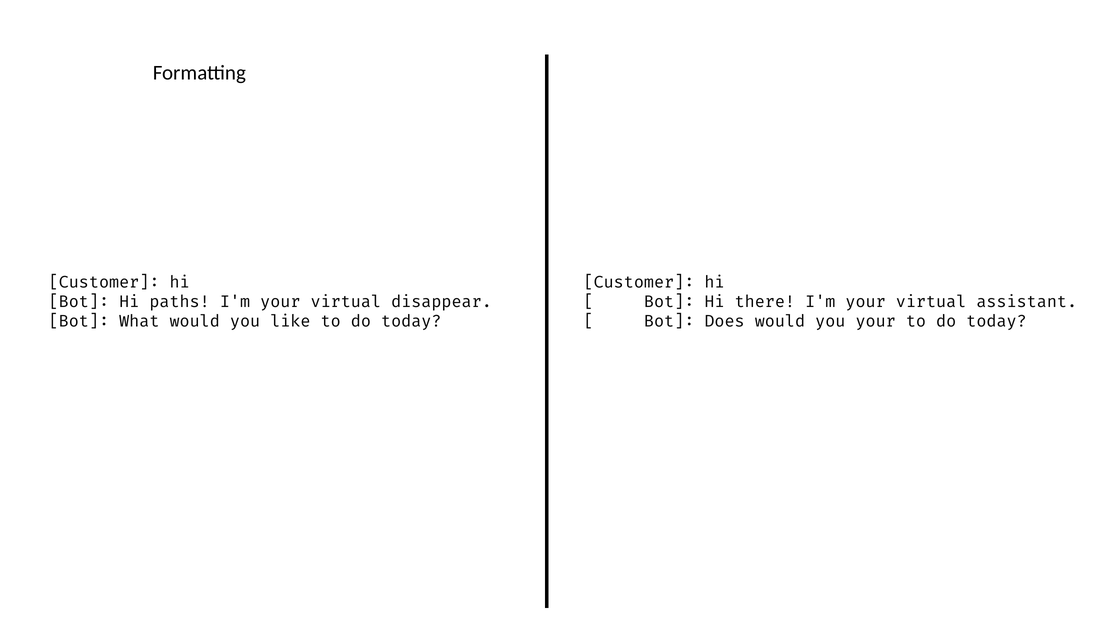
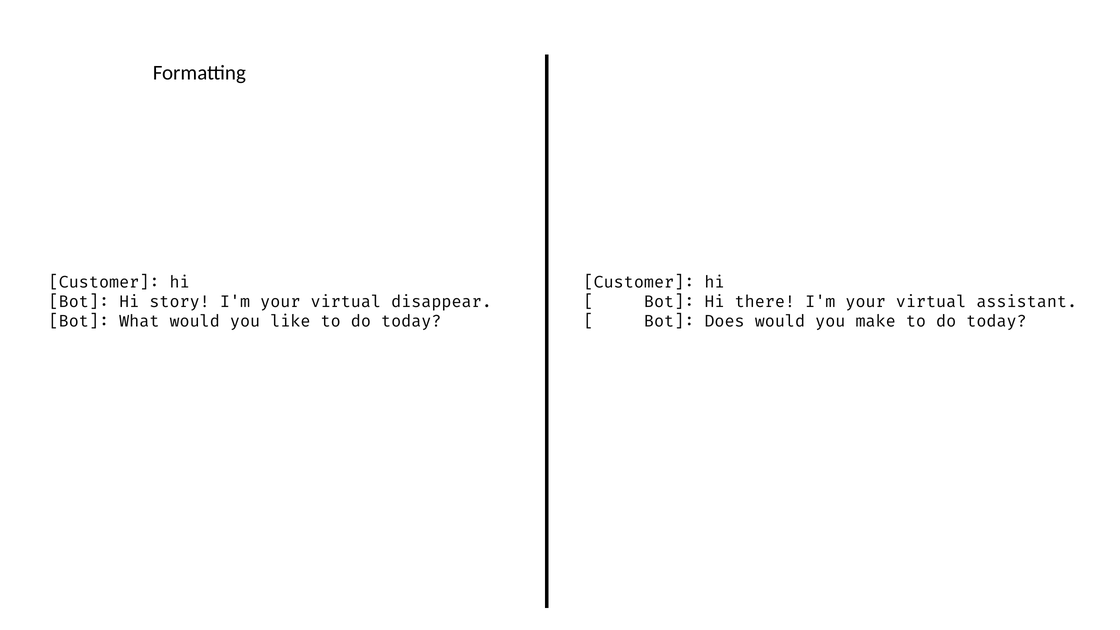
paths: paths -> story
you your: your -> make
